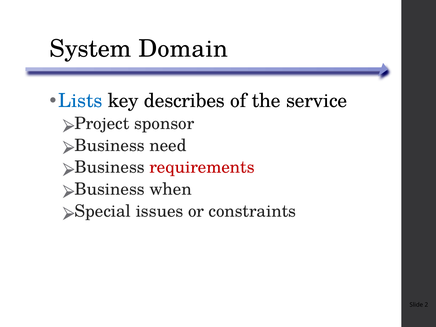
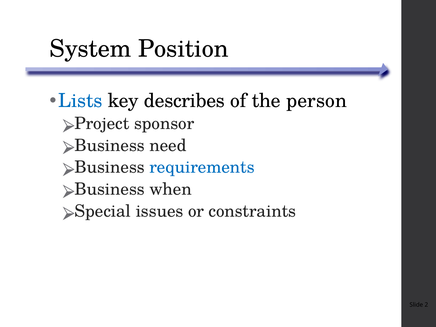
Domain: Domain -> Position
service: service -> person
requirements colour: red -> blue
